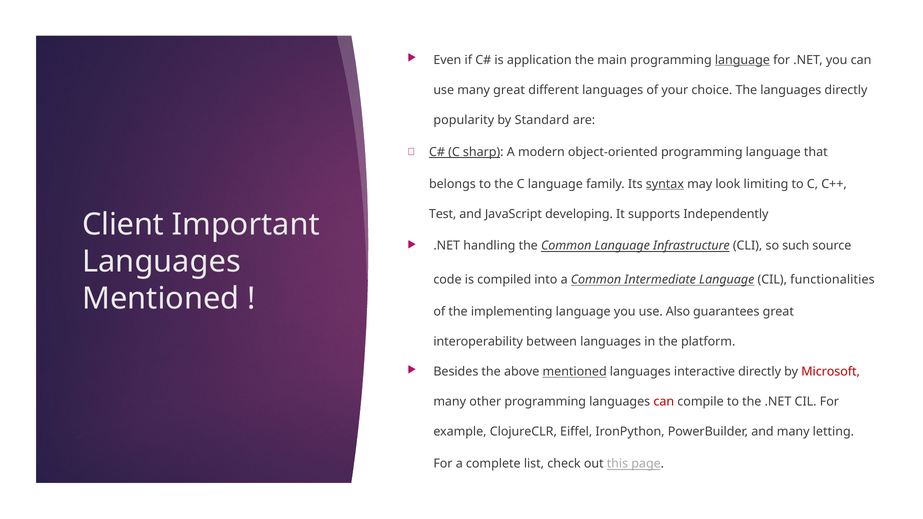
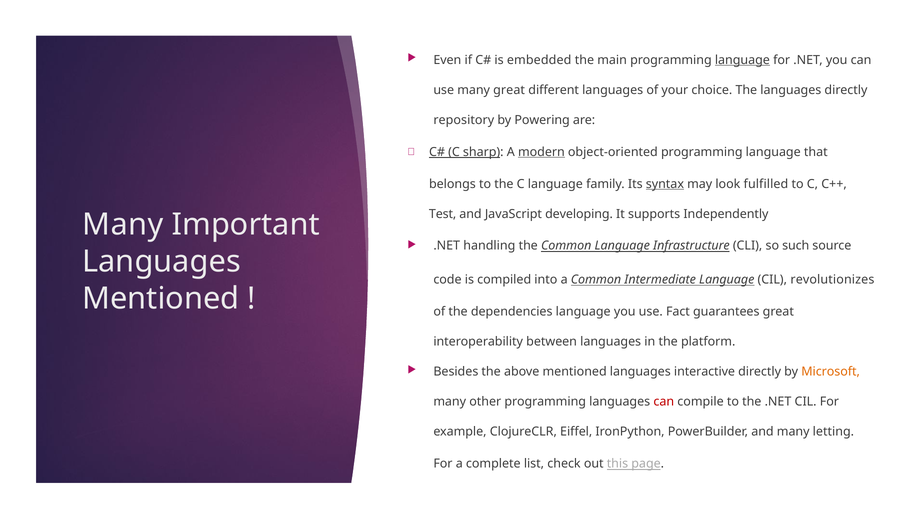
application: application -> embedded
popularity: popularity -> repository
Standard: Standard -> Powering
modern underline: none -> present
limiting: limiting -> fulfilled
Client at (123, 225): Client -> Many
functionalities: functionalities -> revolutionizes
implementing: implementing -> dependencies
Also: Also -> Fact
mentioned at (575, 372) underline: present -> none
Microsoft colour: red -> orange
